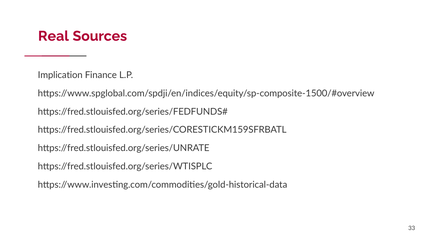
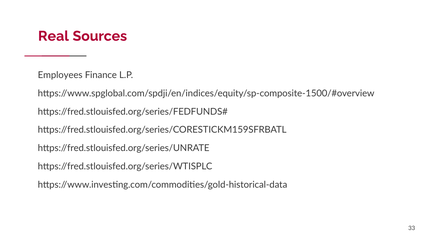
Implication: Implication -> Employees
